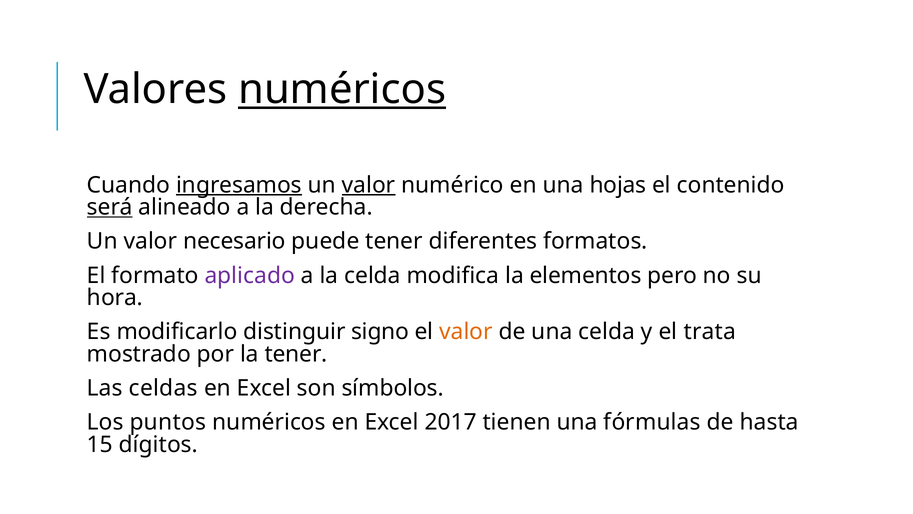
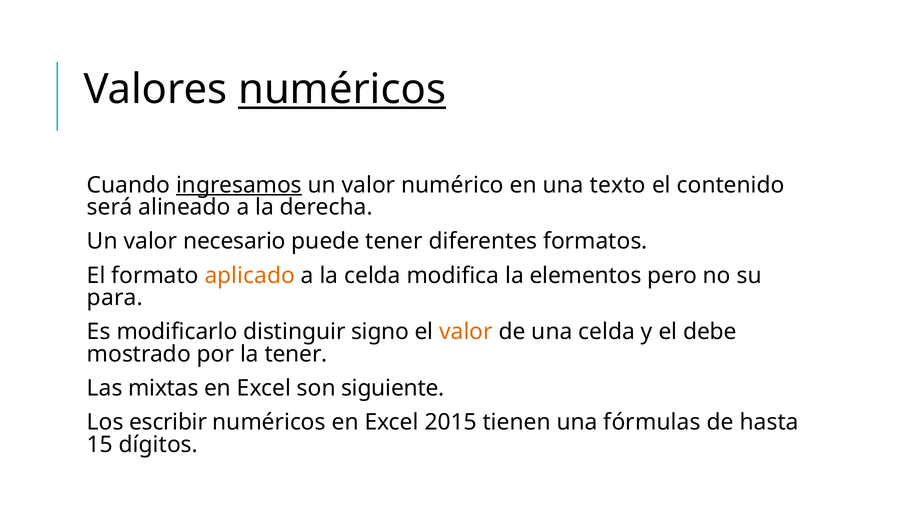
valor at (369, 185) underline: present -> none
hojas: hojas -> texto
será underline: present -> none
aplicado colour: purple -> orange
hora: hora -> para
trata: trata -> debe
celdas: celdas -> mixtas
símbolos: símbolos -> siguiente
puntos: puntos -> escribir
2017: 2017 -> 2015
